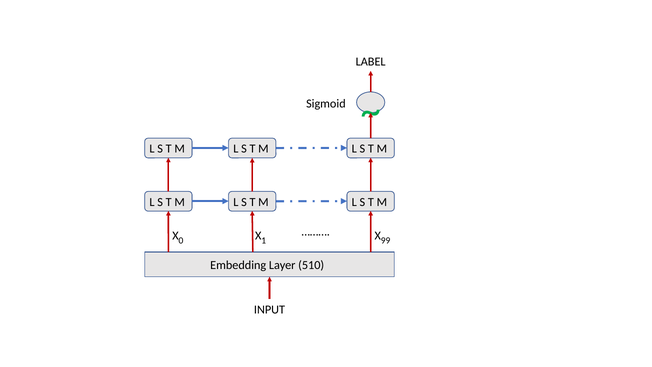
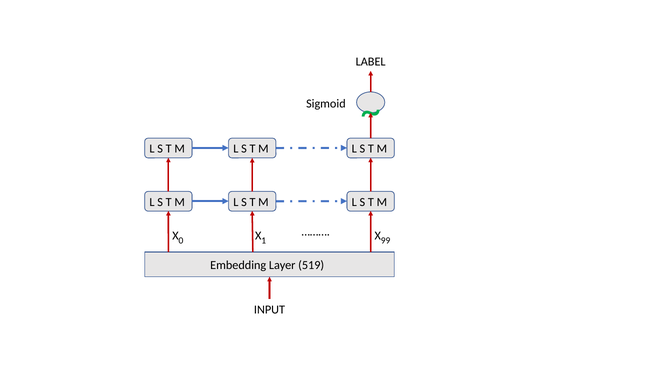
510: 510 -> 519
